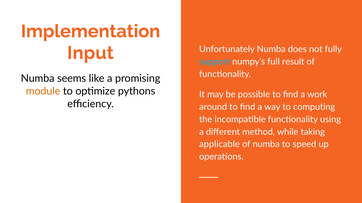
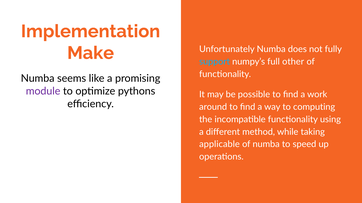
Input: Input -> Make
result: result -> other
module colour: orange -> purple
